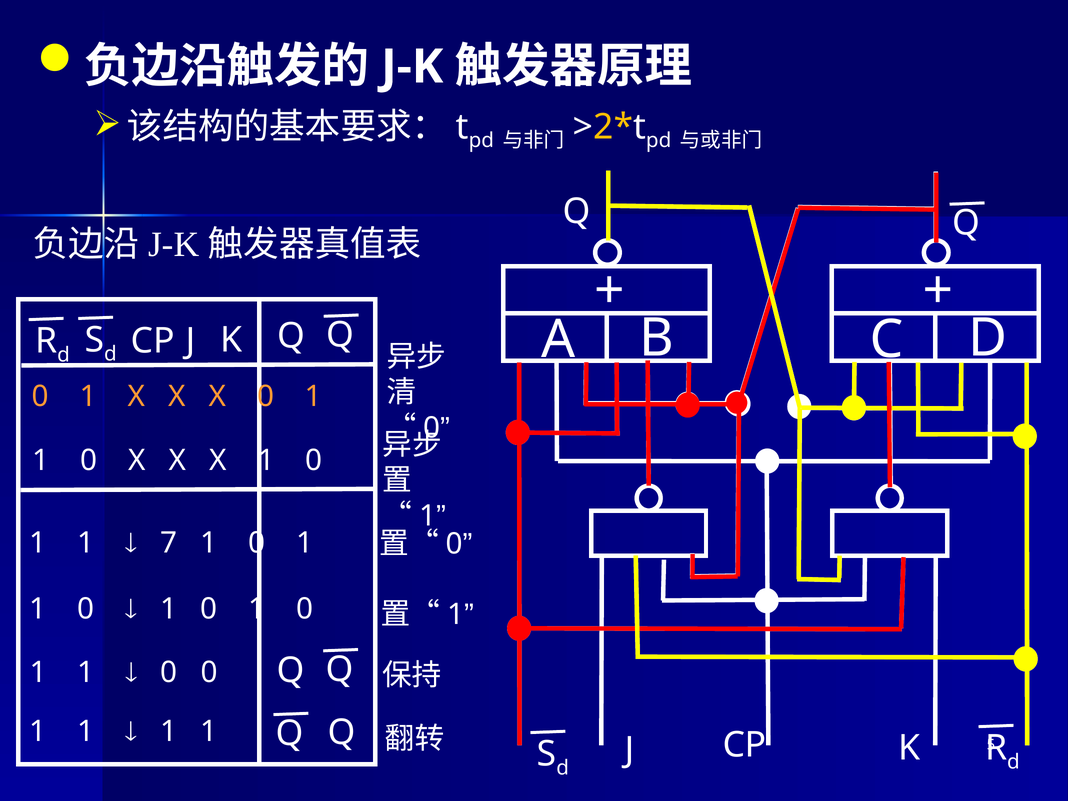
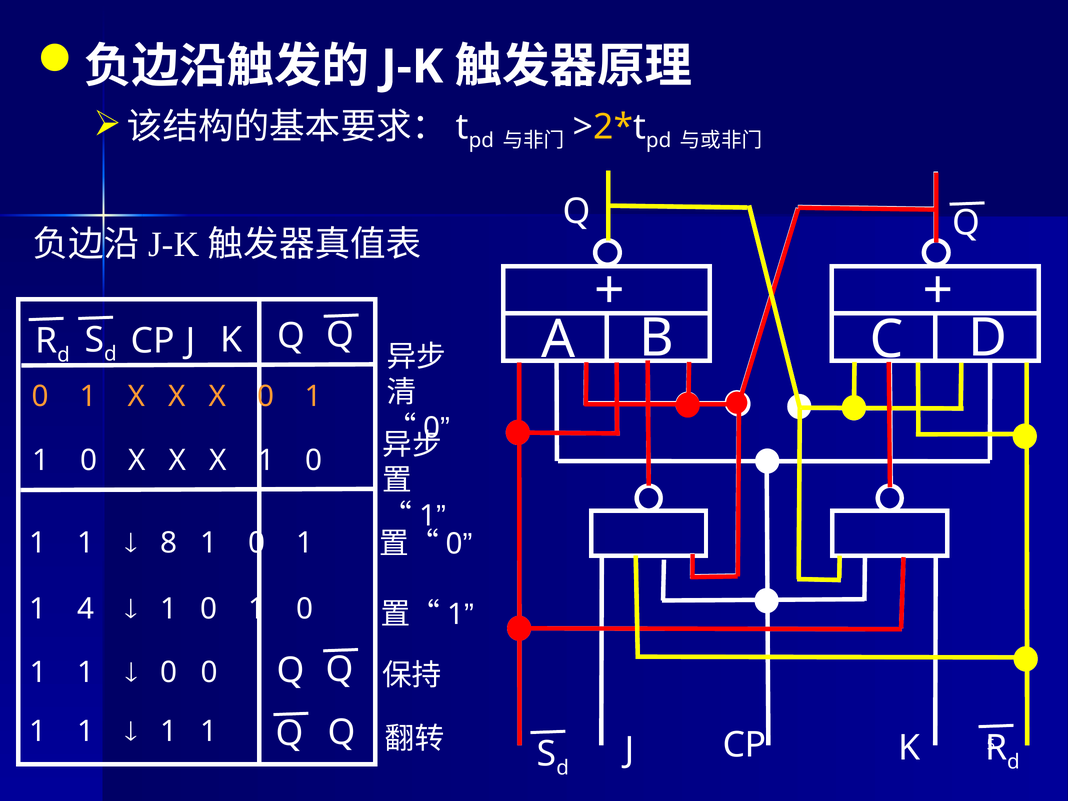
7: 7 -> 8
0 at (86, 609): 0 -> 4
